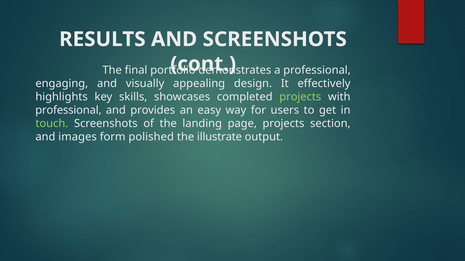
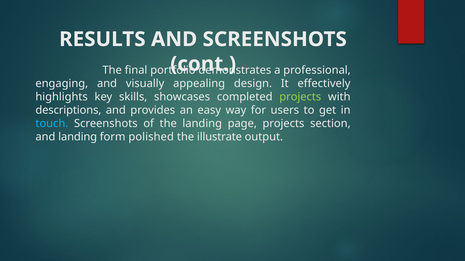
professional at (68, 110): professional -> descriptions
touch colour: light green -> light blue
and images: images -> landing
